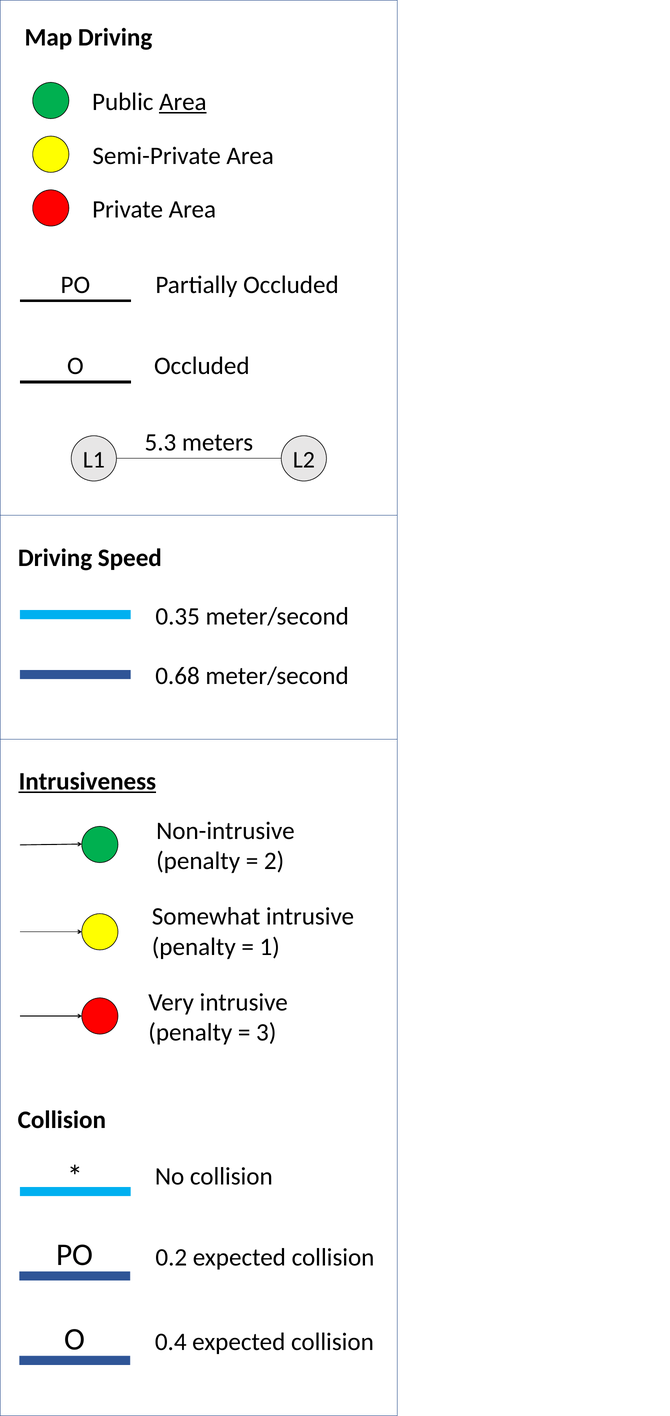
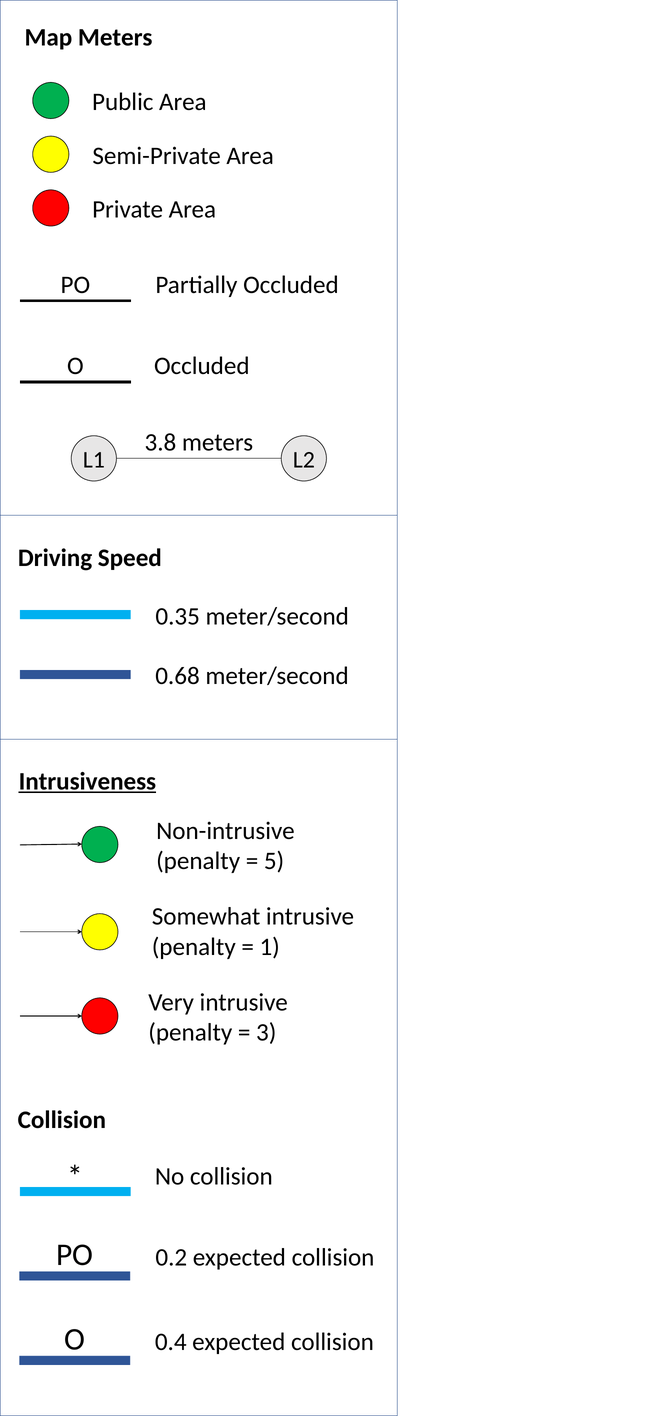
Map Driving: Driving -> Meters
Area at (183, 102) underline: present -> none
5.3: 5.3 -> 3.8
2: 2 -> 5
